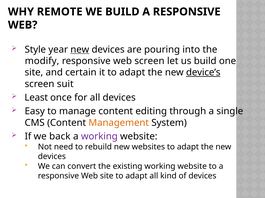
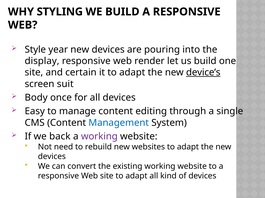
REMOTE: REMOTE -> STYLING
new at (80, 50) underline: present -> none
modify: modify -> display
web screen: screen -> render
Least: Least -> Body
Management colour: orange -> blue
